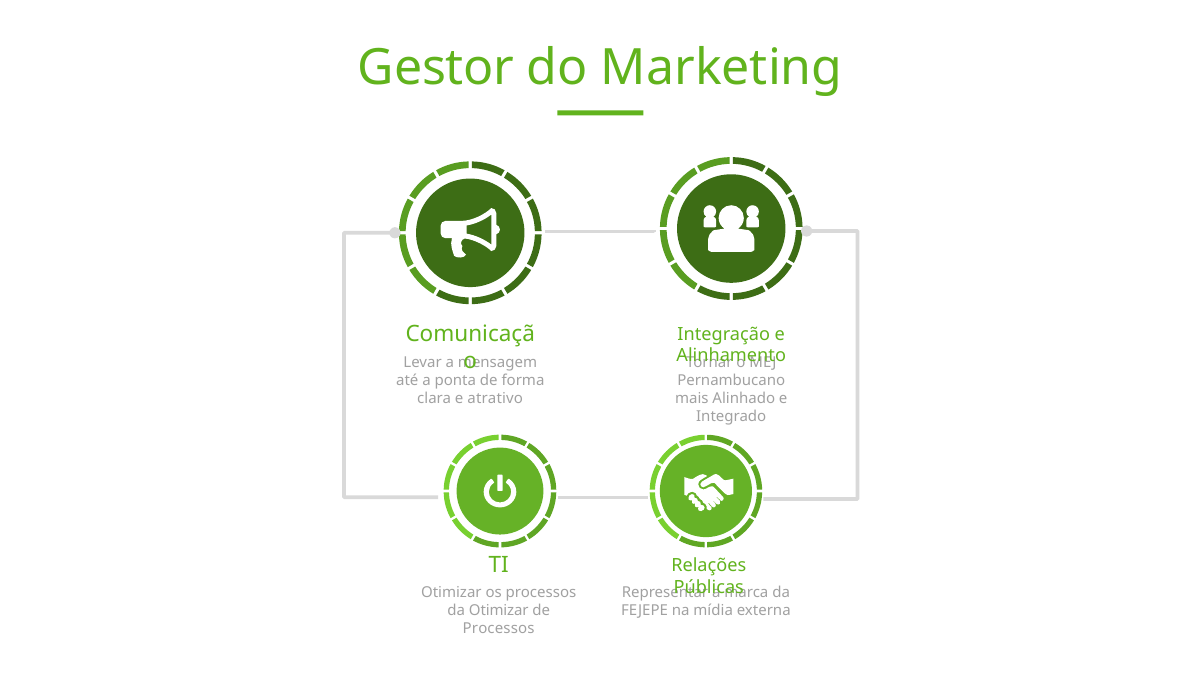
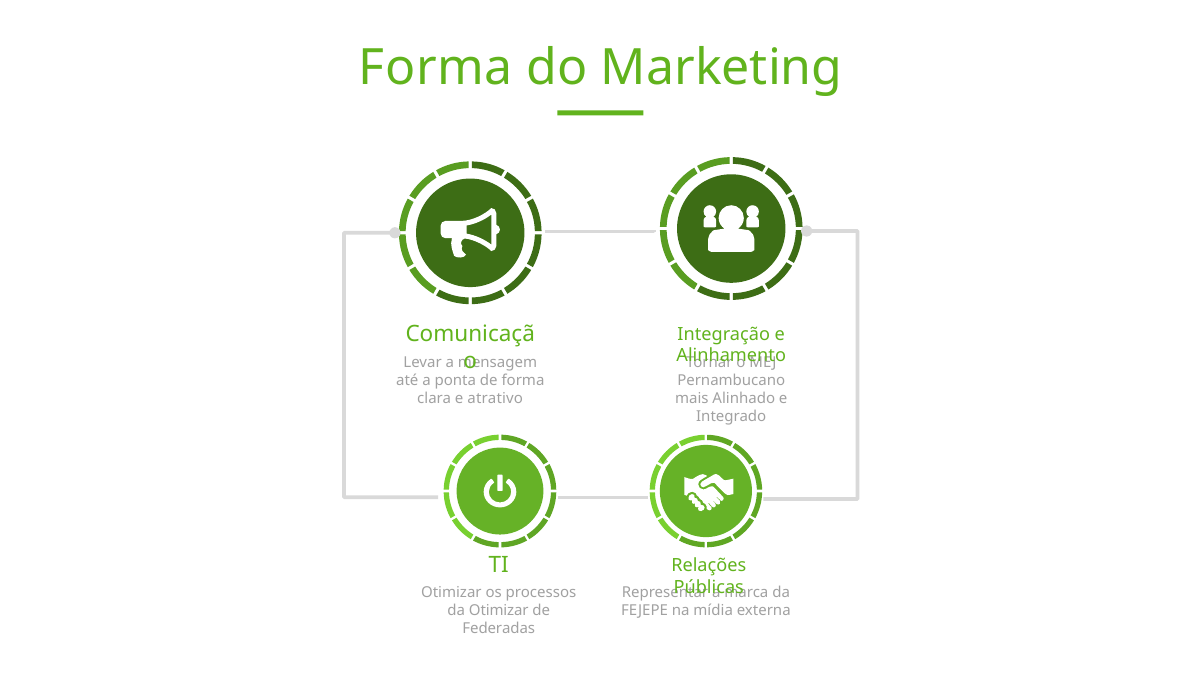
Gestor at (436, 68): Gestor -> Forma
Processos at (499, 629): Processos -> Federadas
